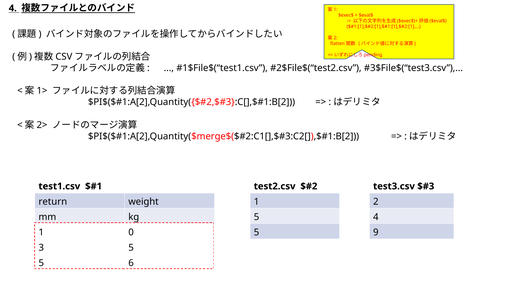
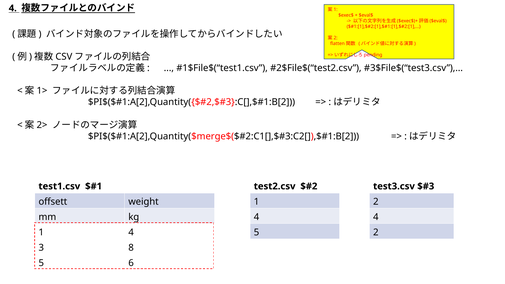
return: return -> offsett
kg 5: 5 -> 4
1 0: 0 -> 4
5 9: 9 -> 2
3 5: 5 -> 8
